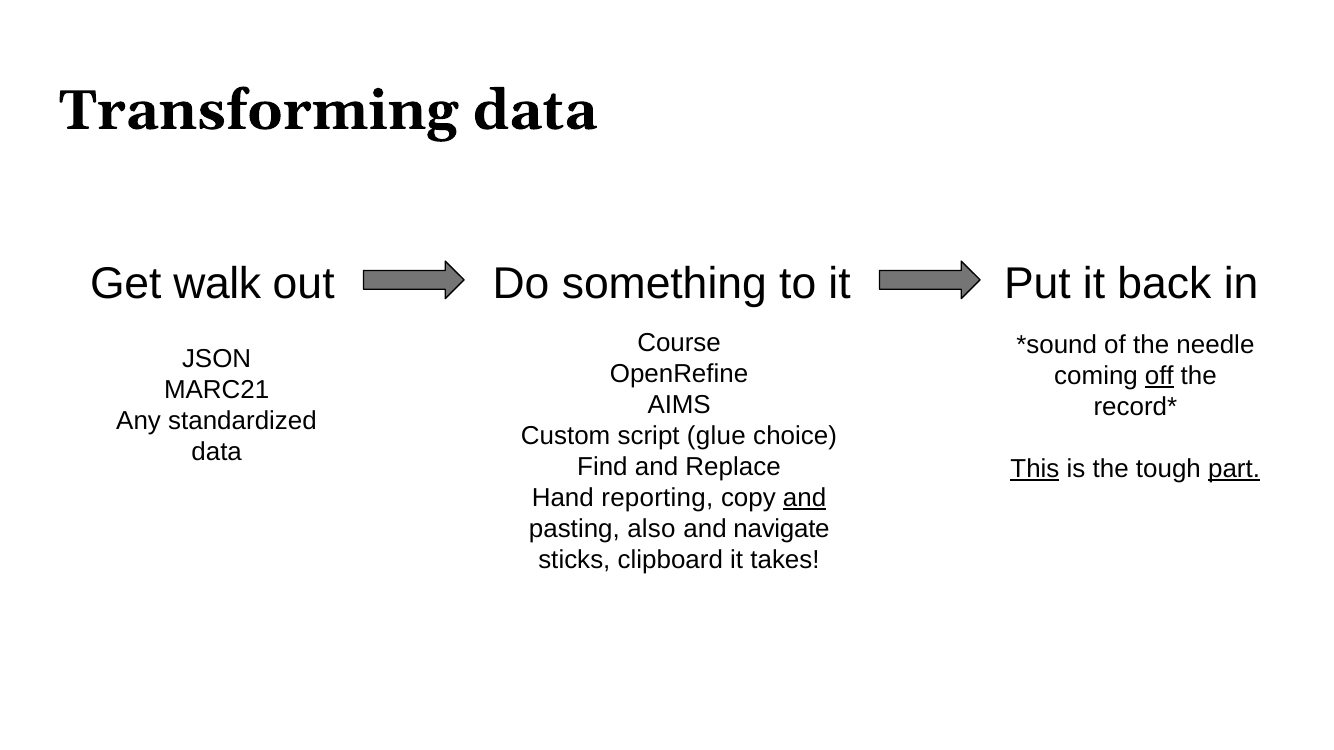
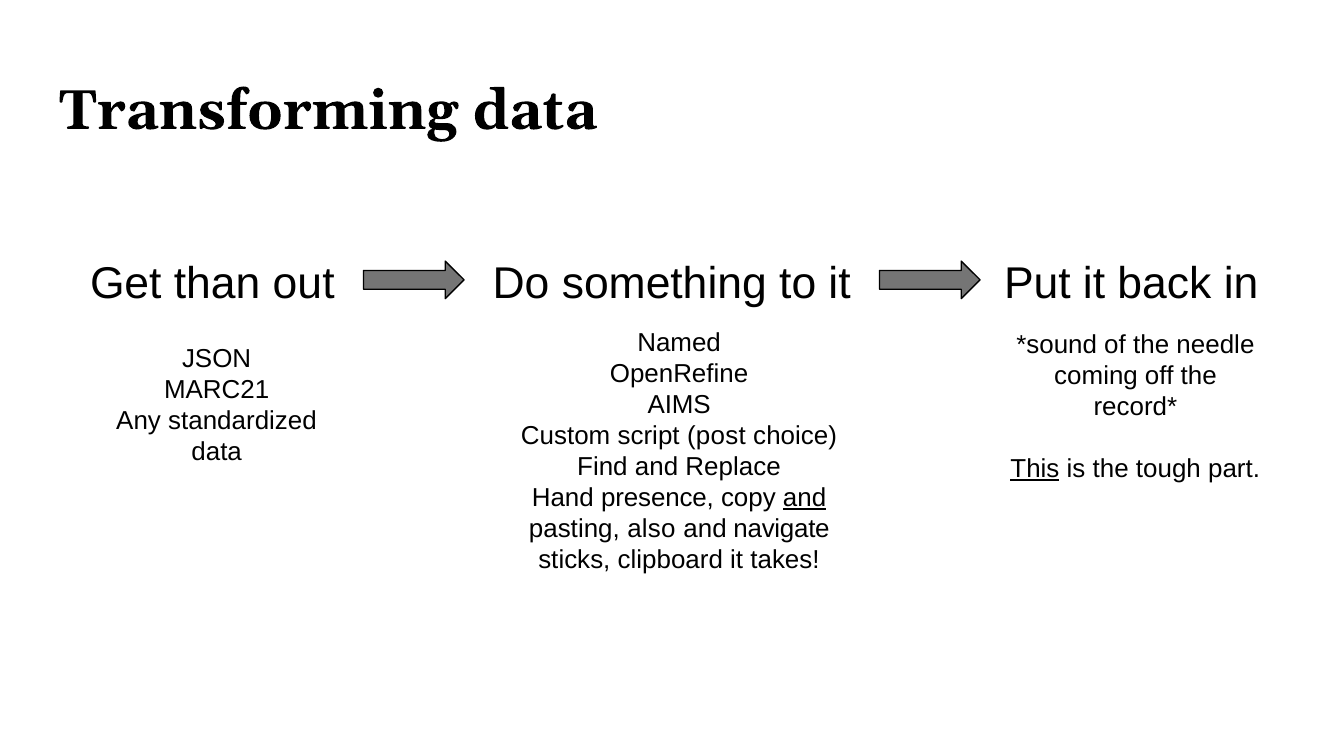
walk: walk -> than
Course: Course -> Named
off underline: present -> none
glue: glue -> post
part underline: present -> none
reporting: reporting -> presence
